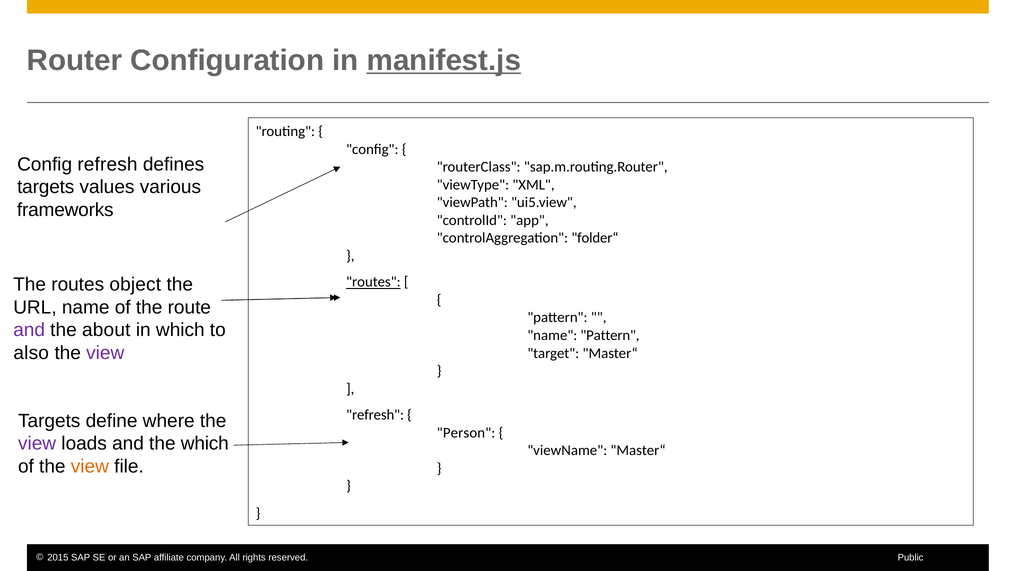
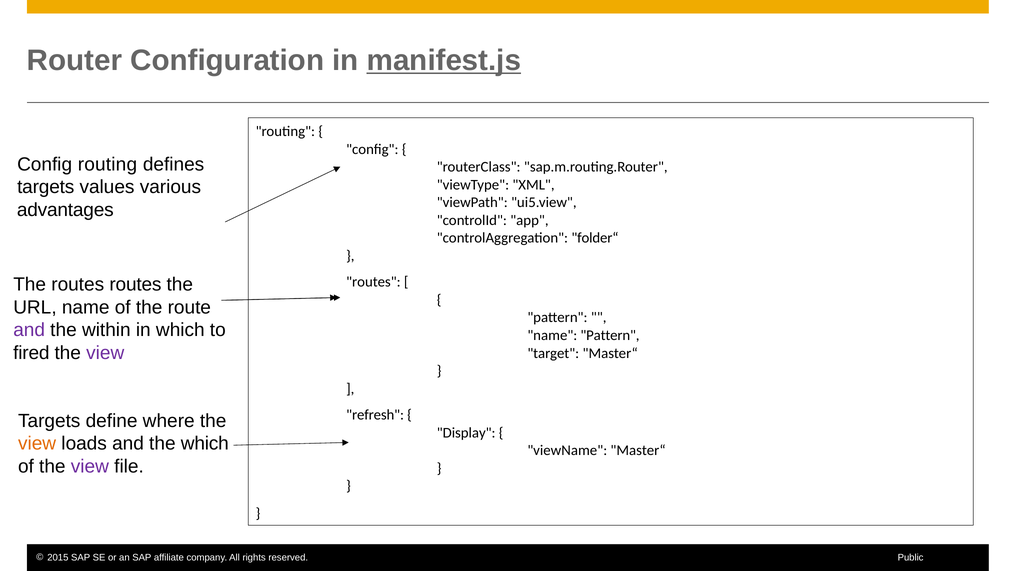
Config refresh: refresh -> routing
frameworks: frameworks -> advantages
routes object: object -> routes
routes at (373, 282) underline: present -> none
about: about -> within
also: also -> fired
Person: Person -> Display
view at (37, 444) colour: purple -> orange
view at (90, 467) colour: orange -> purple
